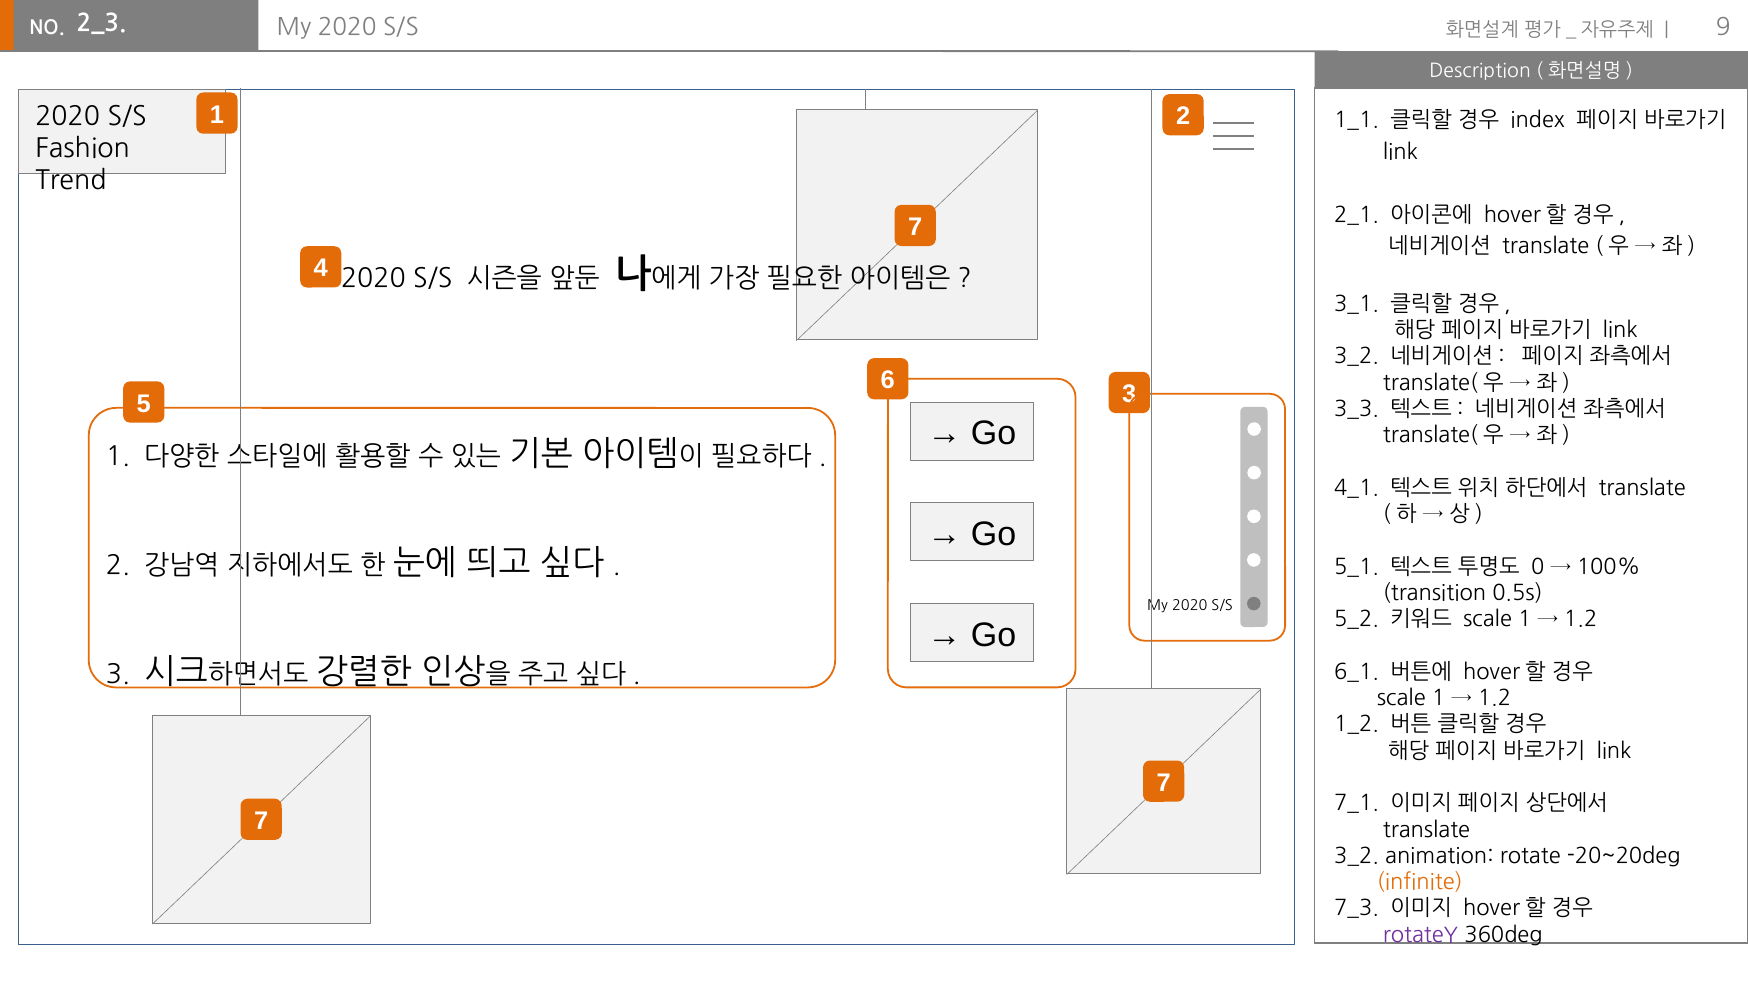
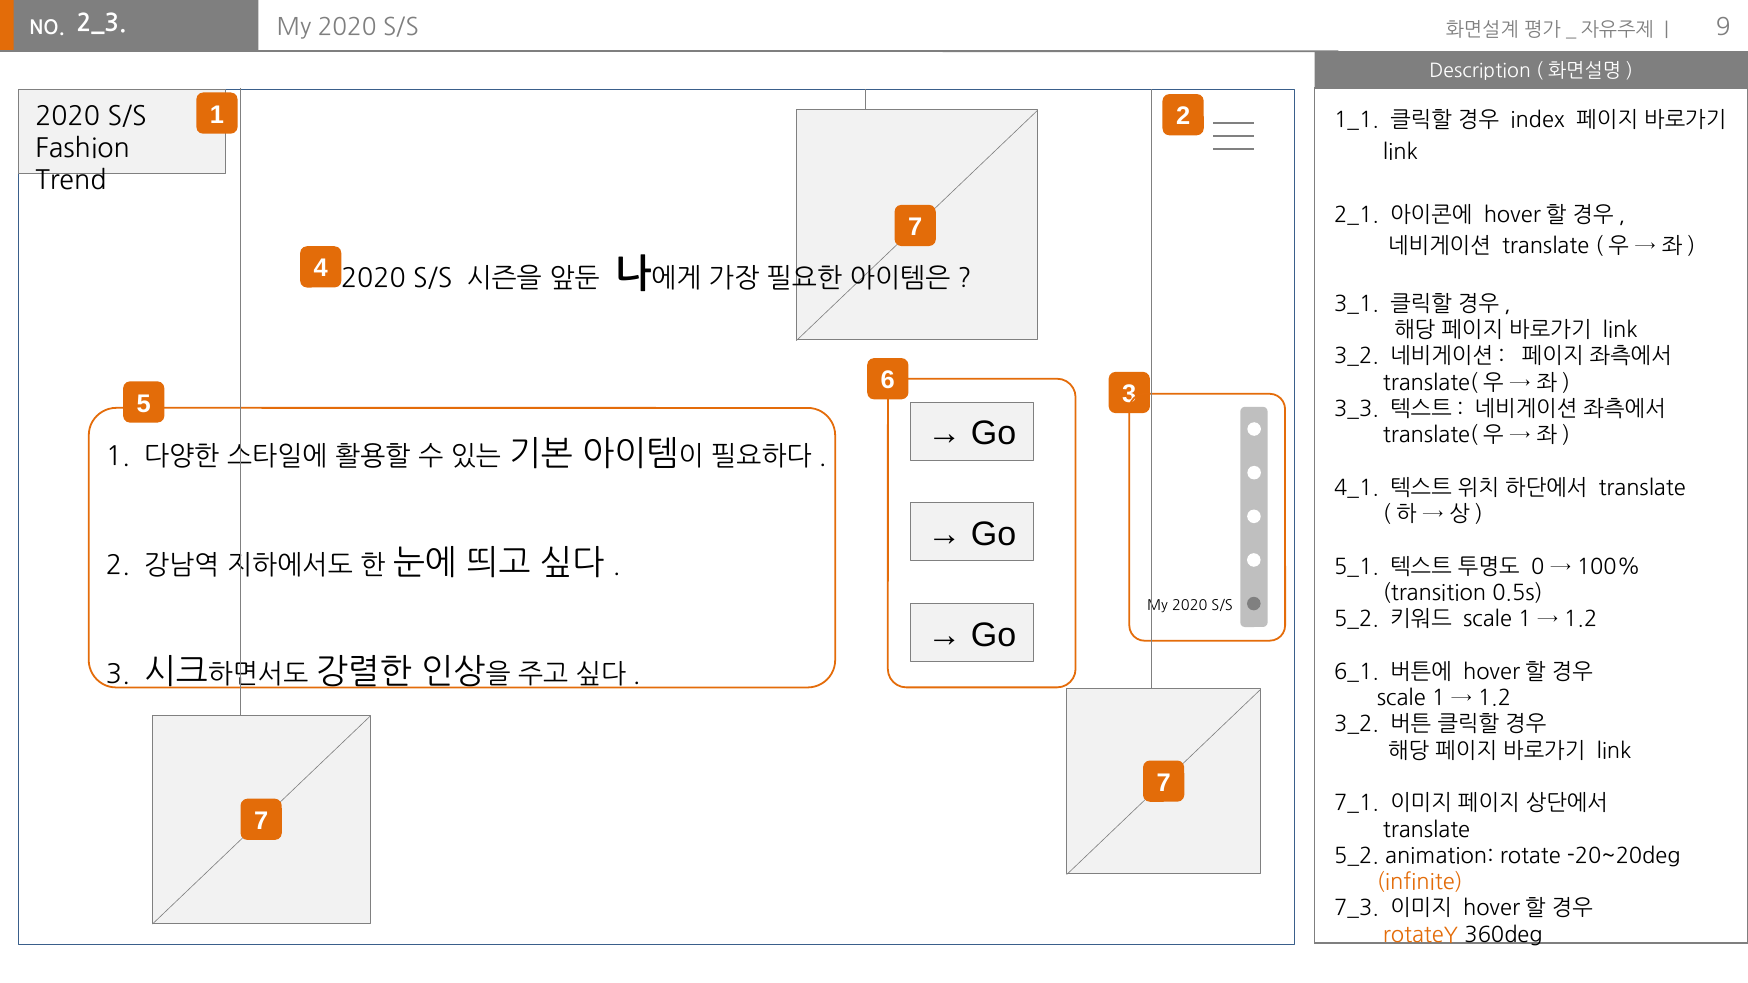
1_2 at (1357, 725): 1_2 -> 3_2
3_2 at (1357, 856): 3_2 -> 5_2
rotateY colour: purple -> orange
